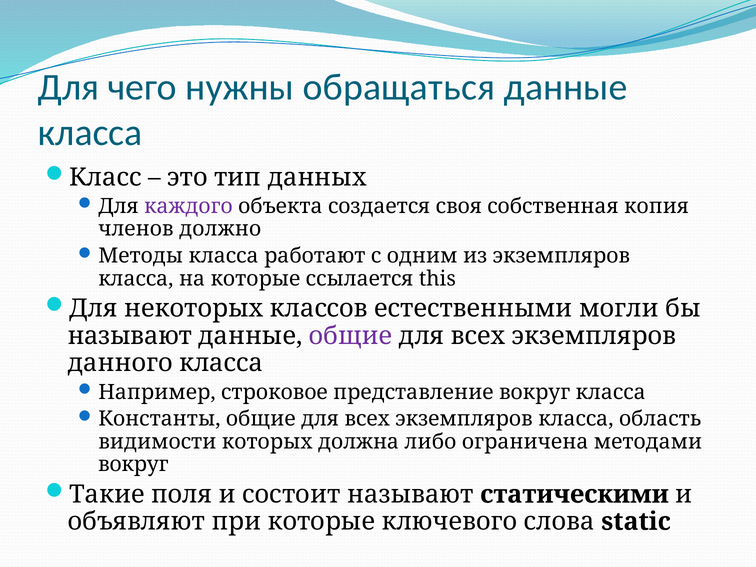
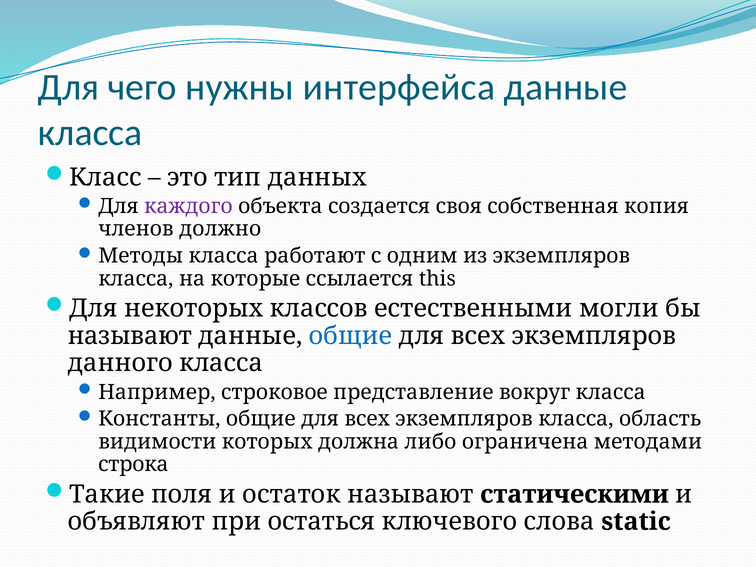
обращаться: обращаться -> интерфейса
общие at (351, 336) colour: purple -> blue
вокруг at (133, 464): вокруг -> строка
состоит: состоит -> остаток
при которые: которые -> остаться
